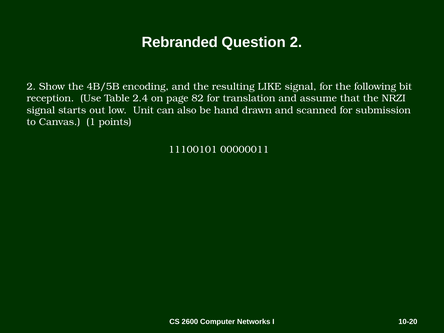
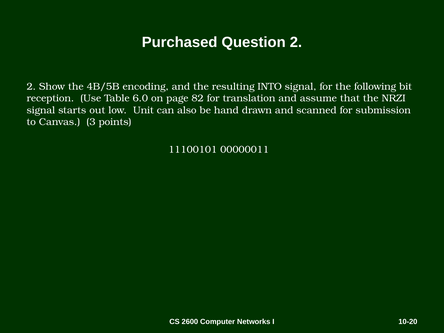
Rebranded: Rebranded -> Purchased
LIKE: LIKE -> INTO
2.4: 2.4 -> 6.0
1: 1 -> 3
